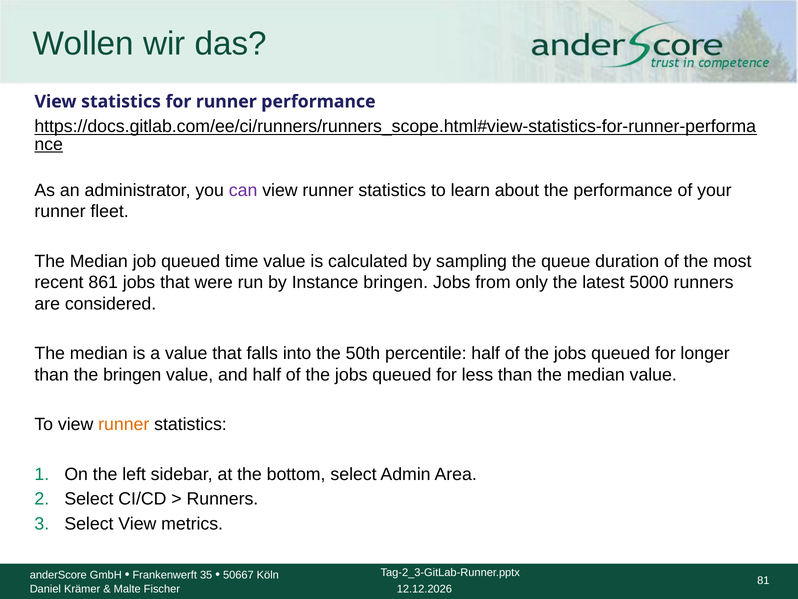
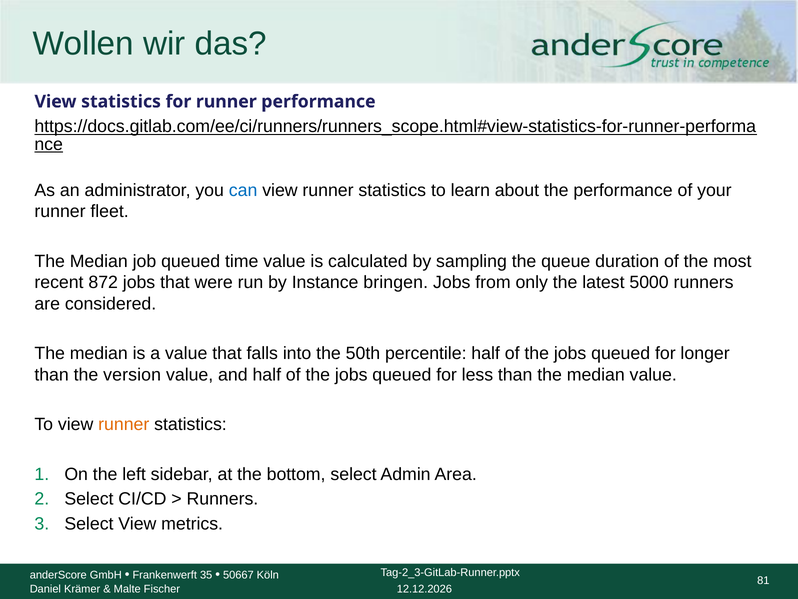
can colour: purple -> blue
861: 861 -> 872
the bringen: bringen -> version
